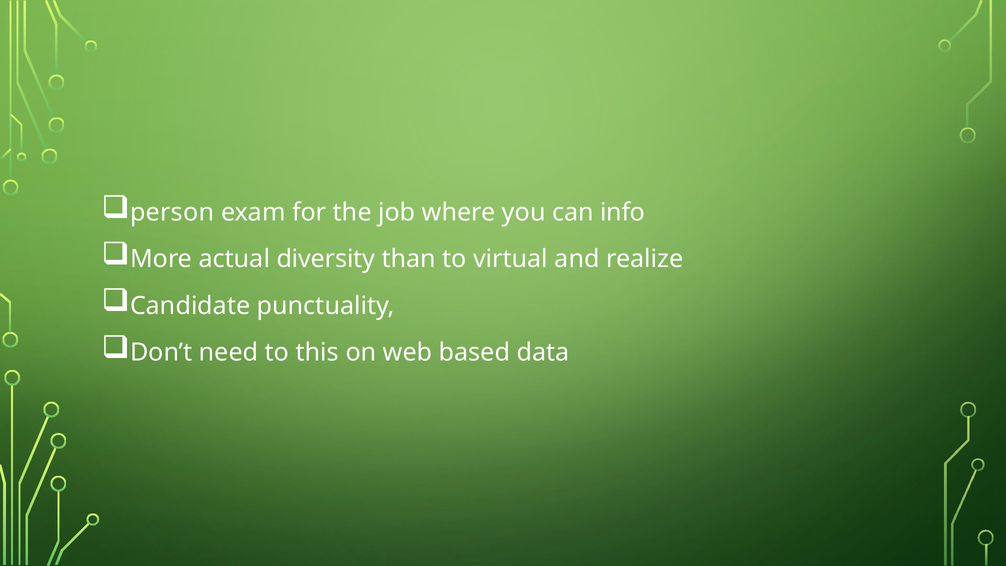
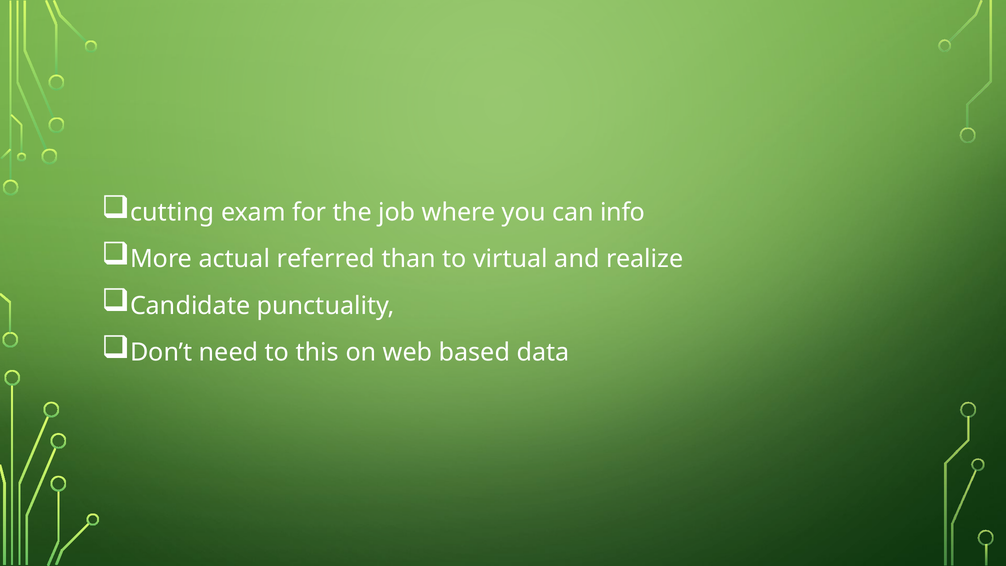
person: person -> cutting
diversity: diversity -> referred
